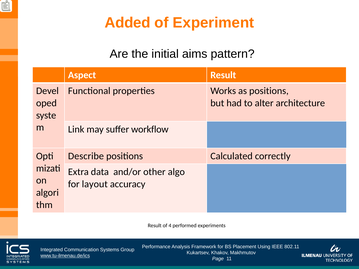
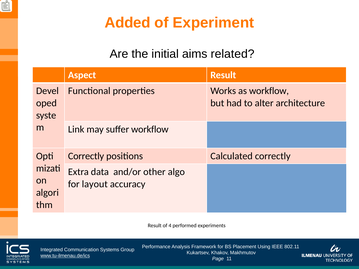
pattern: pattern -> related
as positions: positions -> workflow
Describe at (86, 156): Describe -> Correctly
